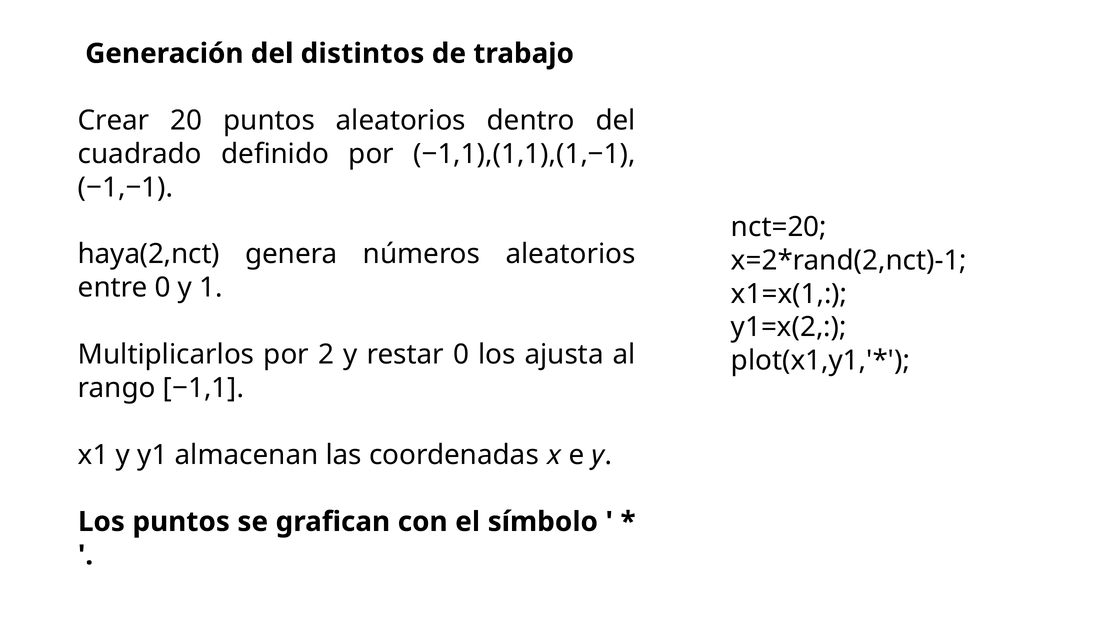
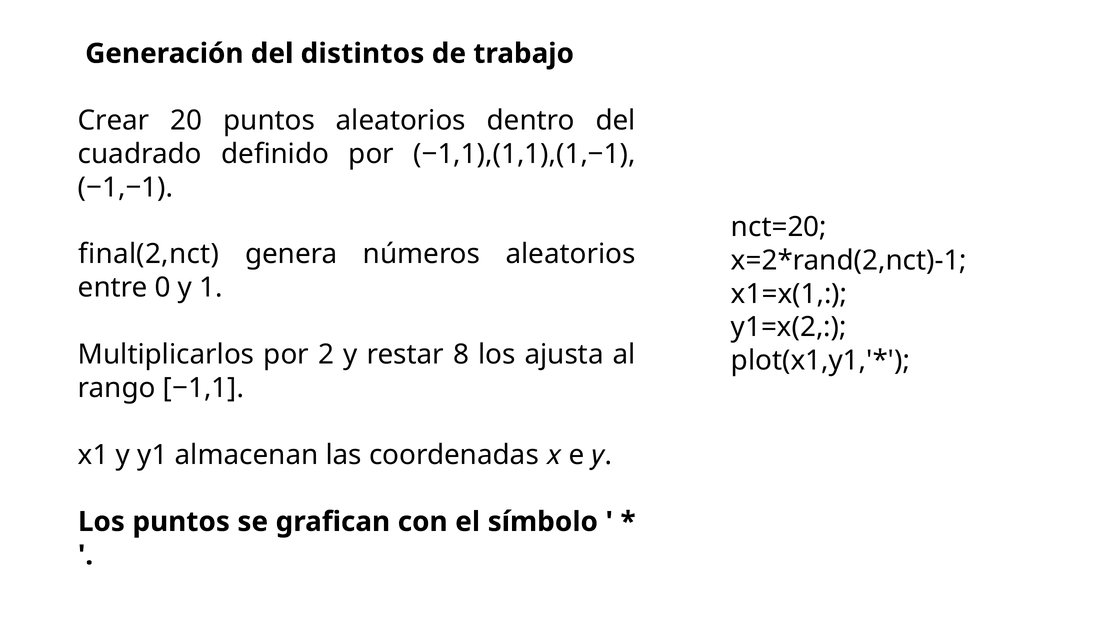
haya(2,nct: haya(2,nct -> final(2,nct
restar 0: 0 -> 8
